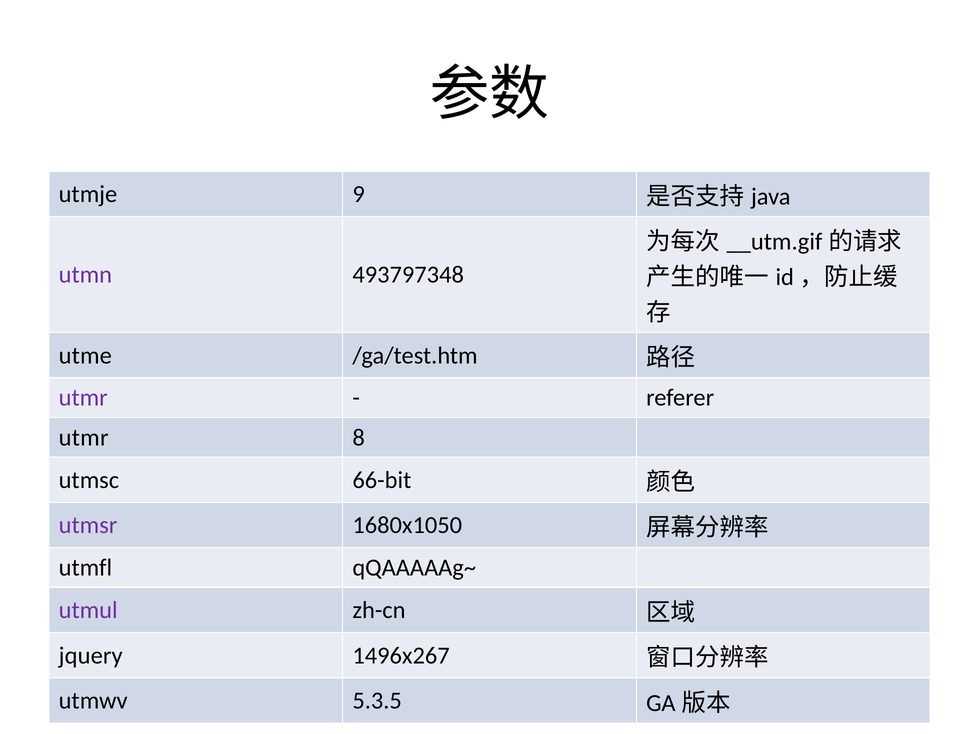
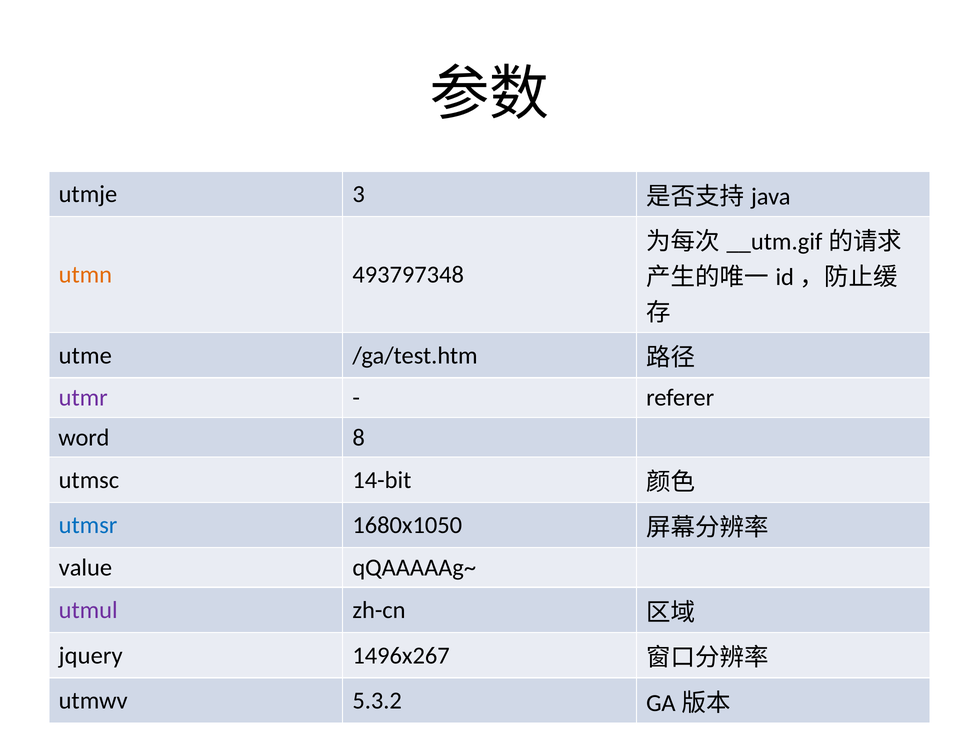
9: 9 -> 3
utmn colour: purple -> orange
utmr at (84, 438): utmr -> word
66-bit: 66-bit -> 14-bit
utmsr colour: purple -> blue
utmfl: utmfl -> value
5.3.5: 5.3.5 -> 5.3.2
